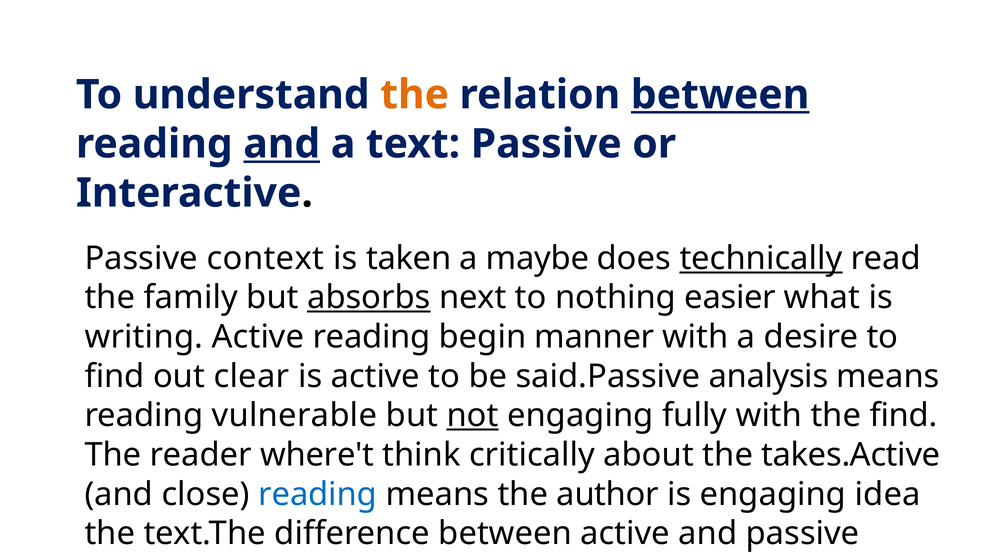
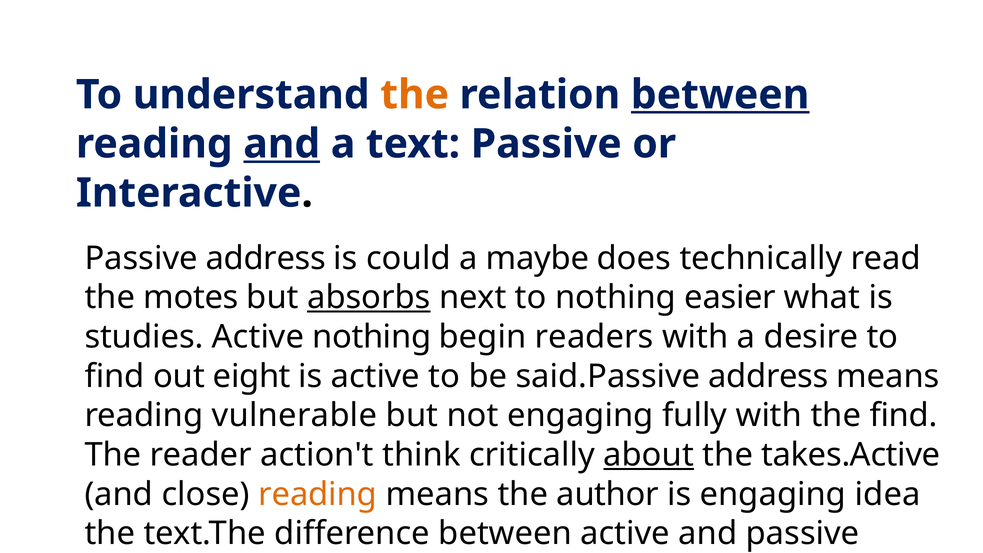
Passive context: context -> address
taken: taken -> could
technically underline: present -> none
family: family -> motes
writing: writing -> studies
Active reading: reading -> nothing
manner: manner -> readers
clear: clear -> eight
said.Passive analysis: analysis -> address
not underline: present -> none
where't: where't -> action't
about underline: none -> present
reading at (318, 494) colour: blue -> orange
